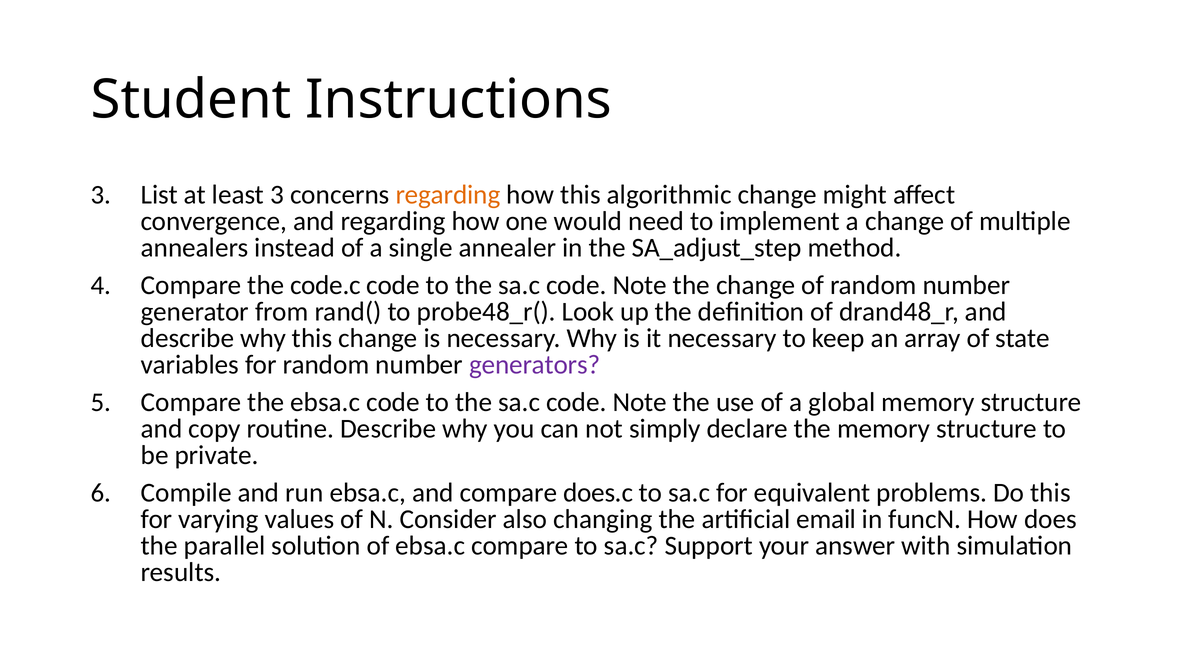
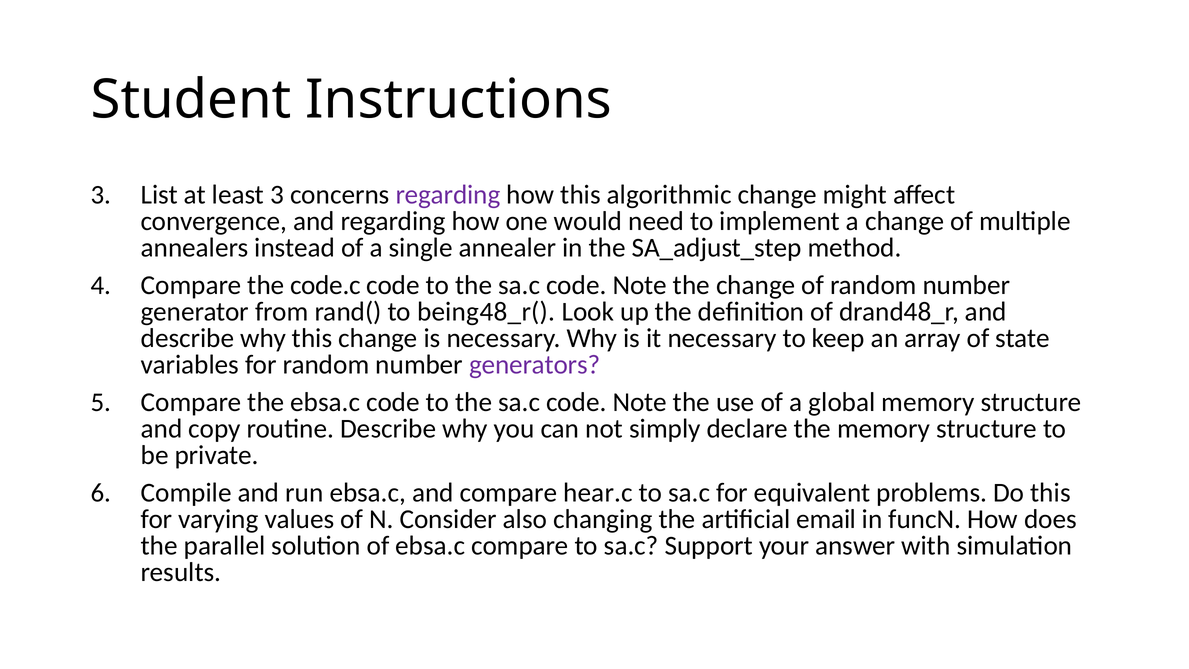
regarding at (448, 195) colour: orange -> purple
probe48_r(: probe48_r( -> being48_r(
does.c: does.c -> hear.c
